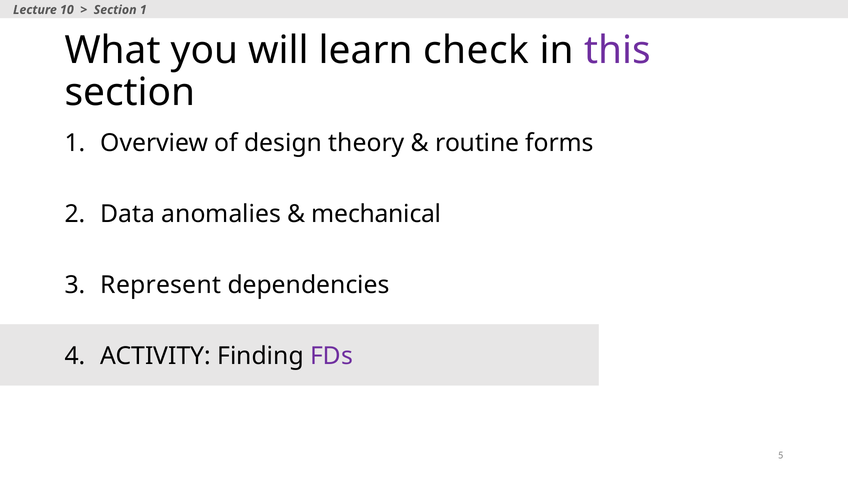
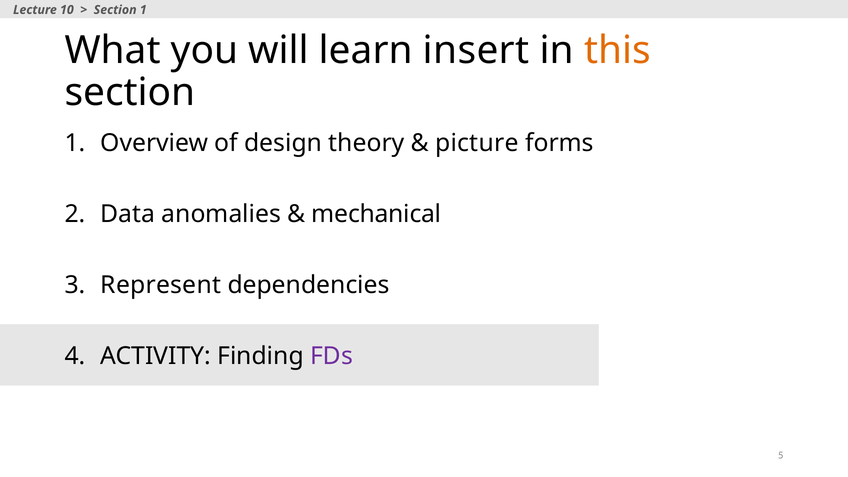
check: check -> insert
this colour: purple -> orange
routine: routine -> picture
